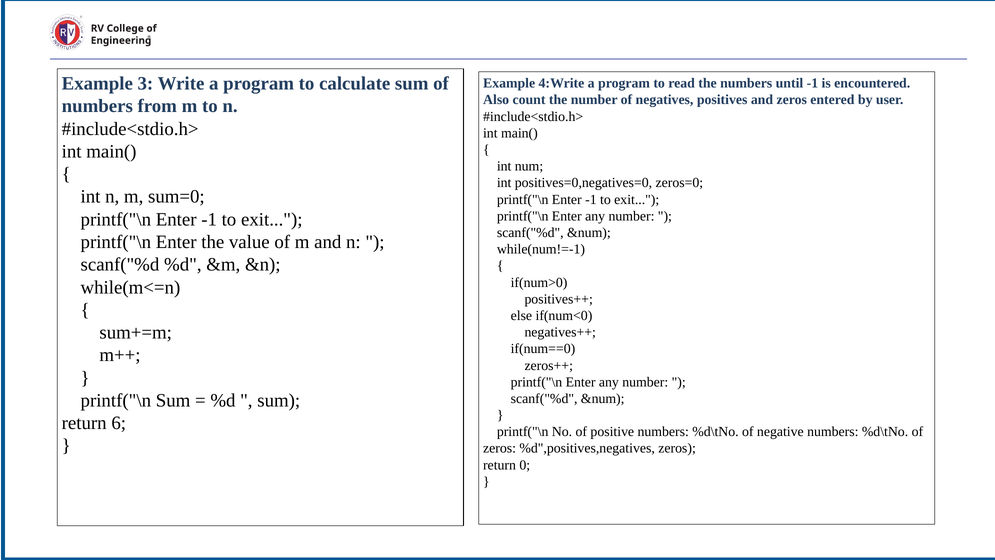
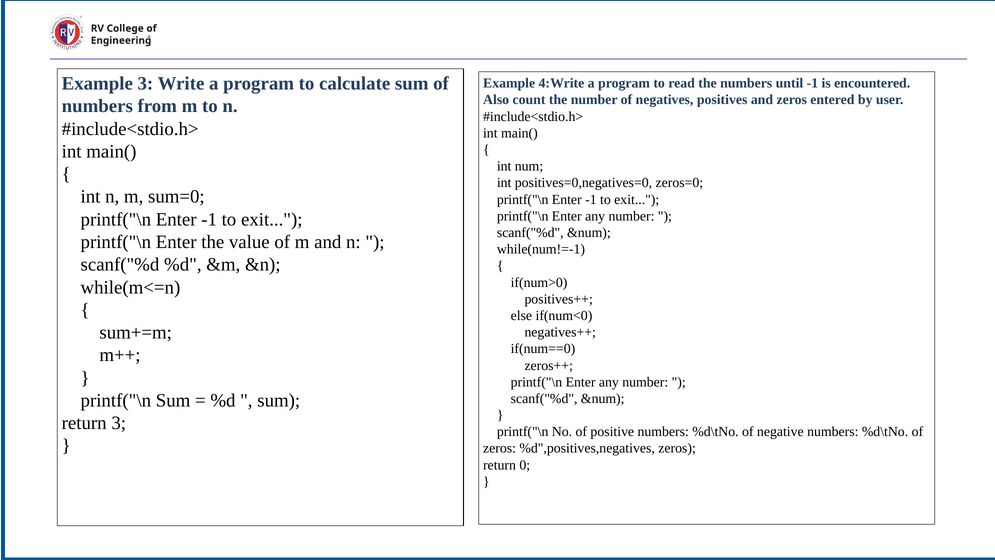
return 6: 6 -> 3
